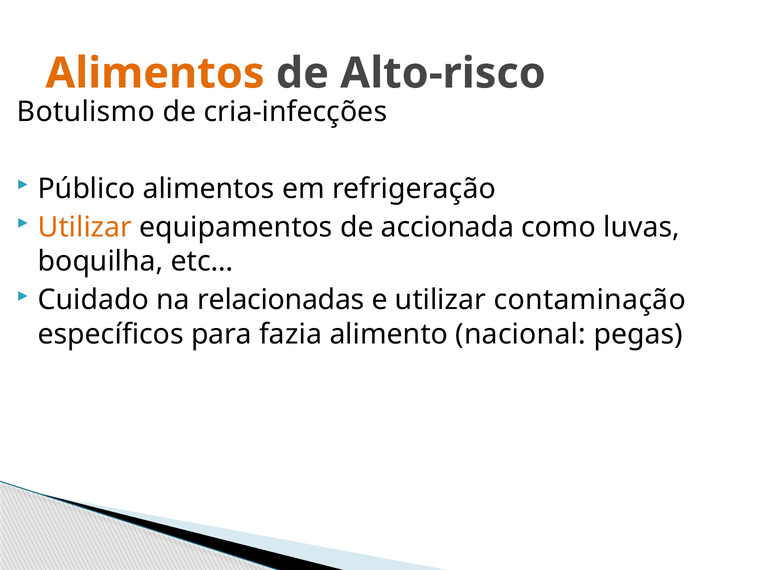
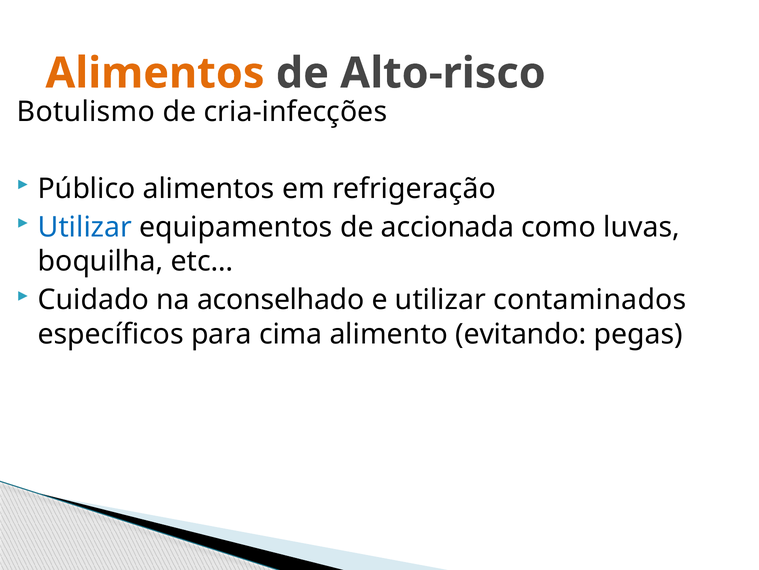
Utilizar at (85, 227) colour: orange -> blue
relacionadas: relacionadas -> aconselhado
contaminação: contaminação -> contaminados
fazia: fazia -> cima
nacional: nacional -> evitando
